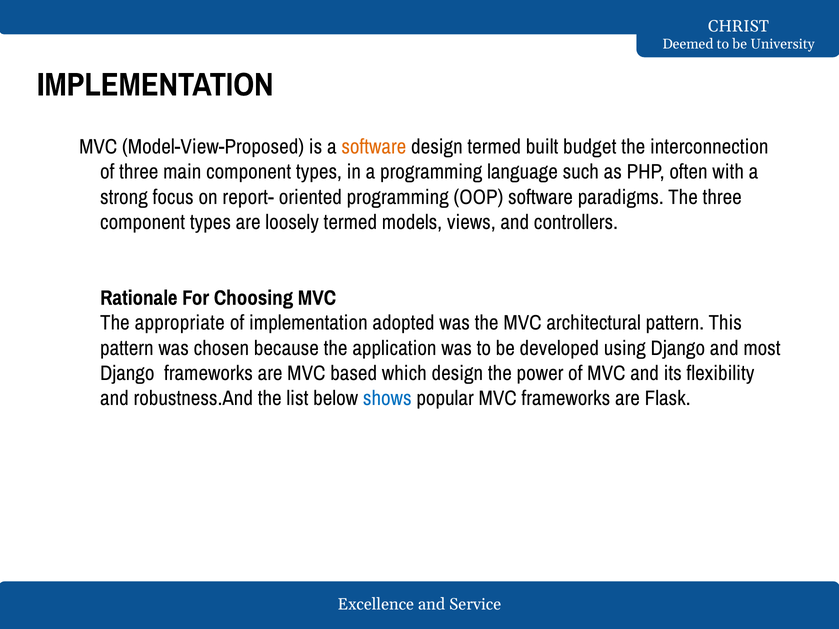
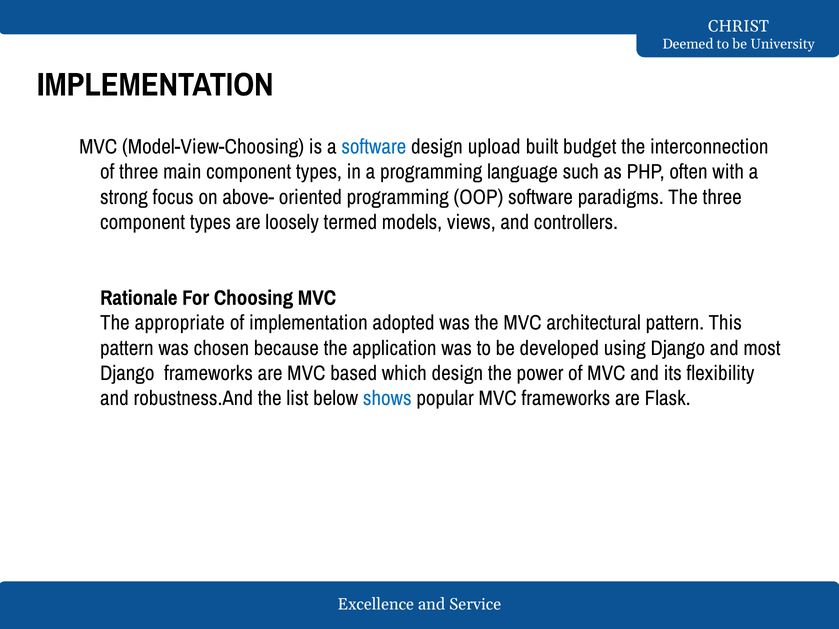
Model-View-Proposed: Model-View-Proposed -> Model-View-Choosing
software at (374, 147) colour: orange -> blue
design termed: termed -> upload
report-: report- -> above-
